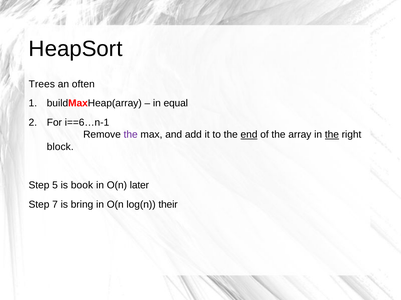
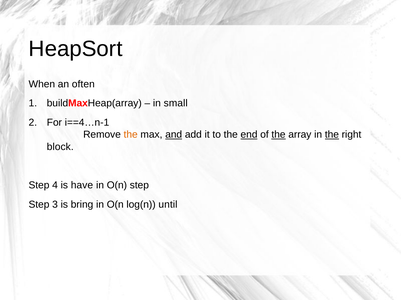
Trees: Trees -> When
equal: equal -> small
i==6…n-1: i==6…n-1 -> i==4…n-1
the at (131, 135) colour: purple -> orange
and underline: none -> present
the at (278, 135) underline: none -> present
5: 5 -> 4
book: book -> have
O(n later: later -> step
7: 7 -> 3
their: their -> until
